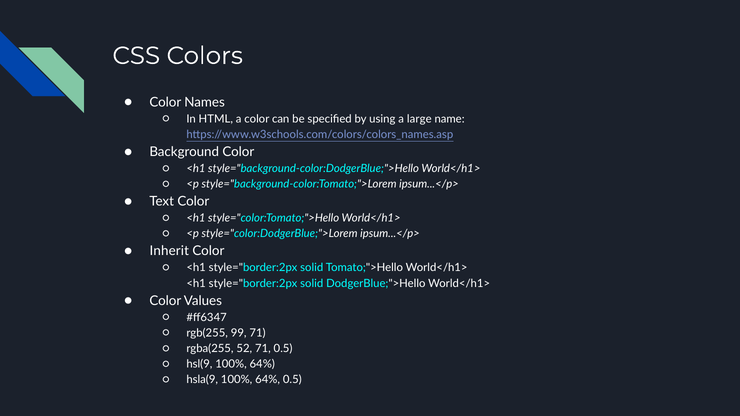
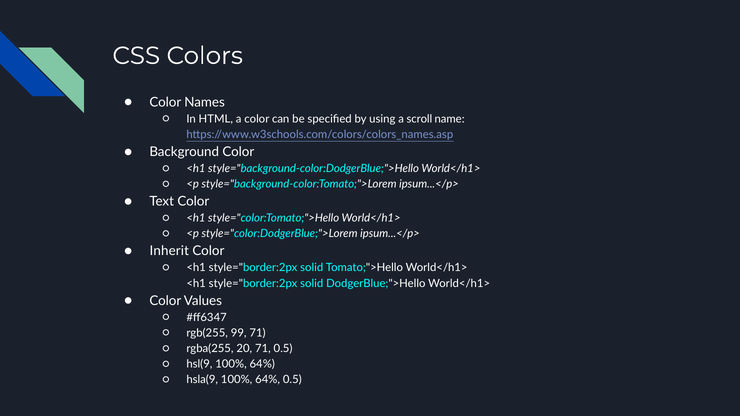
large: large -> scroll
52: 52 -> 20
